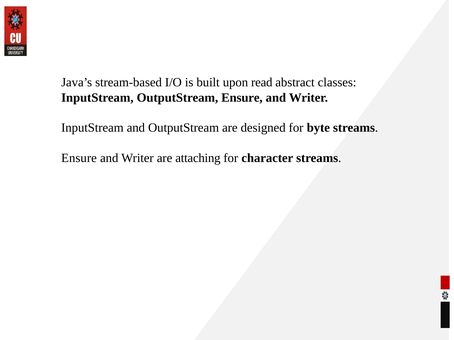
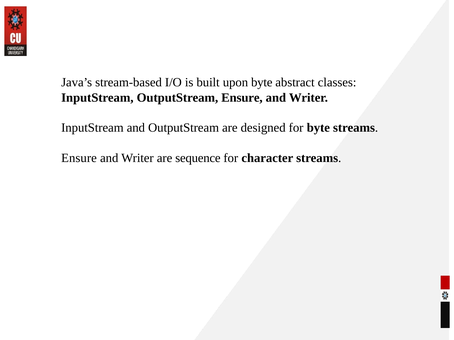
upon read: read -> byte
attaching: attaching -> sequence
